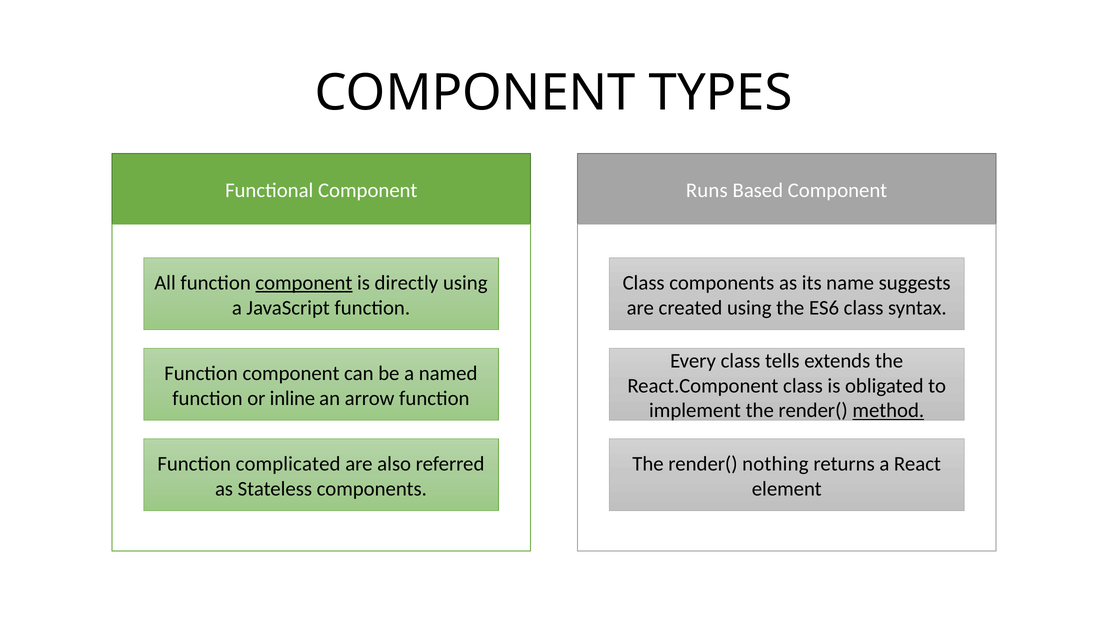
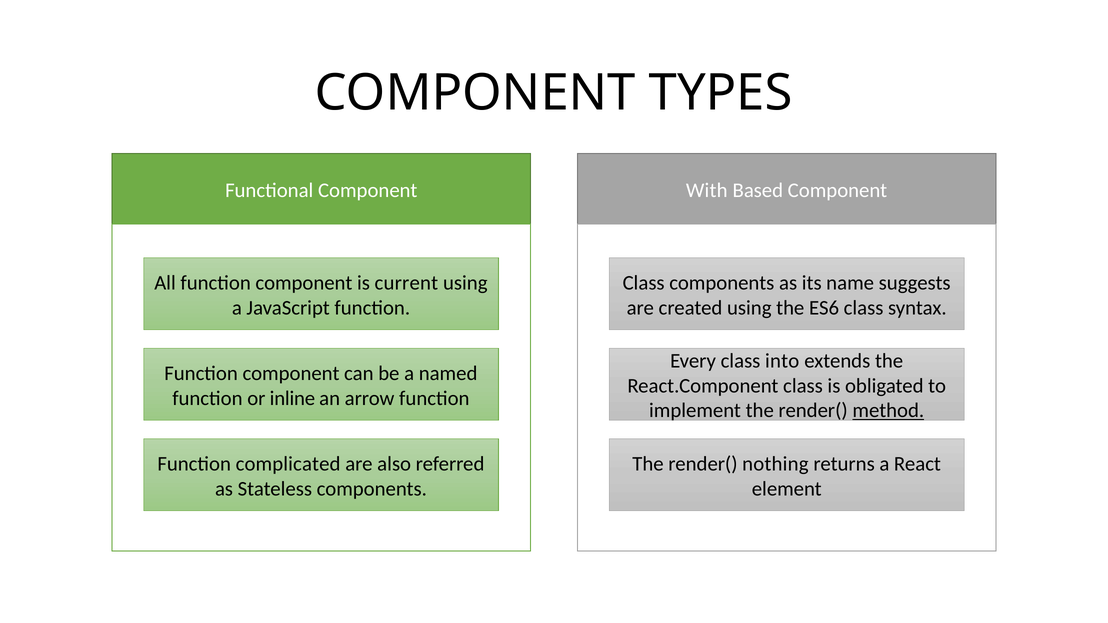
Runs: Runs -> With
component at (304, 283) underline: present -> none
directly: directly -> current
tells: tells -> into
